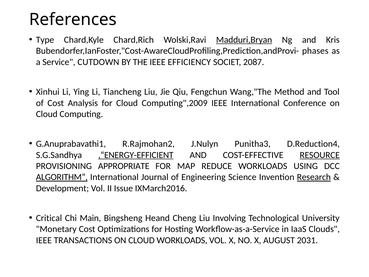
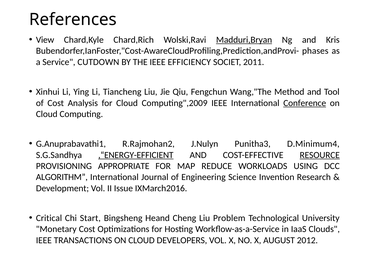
Type: Type -> View
2087: 2087 -> 2011
Conference underline: none -> present
D.Reduction4: D.Reduction4 -> D.Minimum4
ALGORITHM underline: present -> none
Research underline: present -> none
Main: Main -> Start
Involving: Involving -> Problem
CLOUD WORKLOADS: WORKLOADS -> DEVELOPERS
2031: 2031 -> 2012
